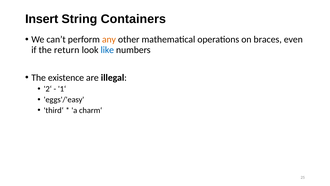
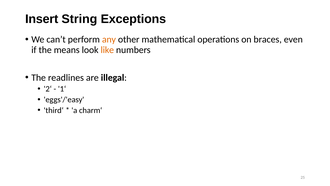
Containers: Containers -> Exceptions
return: return -> means
like colour: blue -> orange
existence: existence -> readlines
